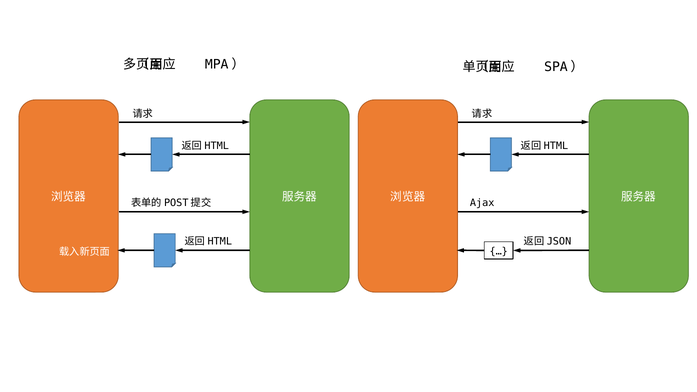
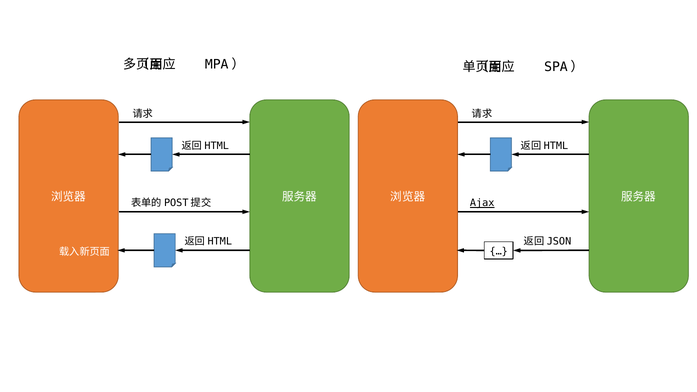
Ajax underline: none -> present
